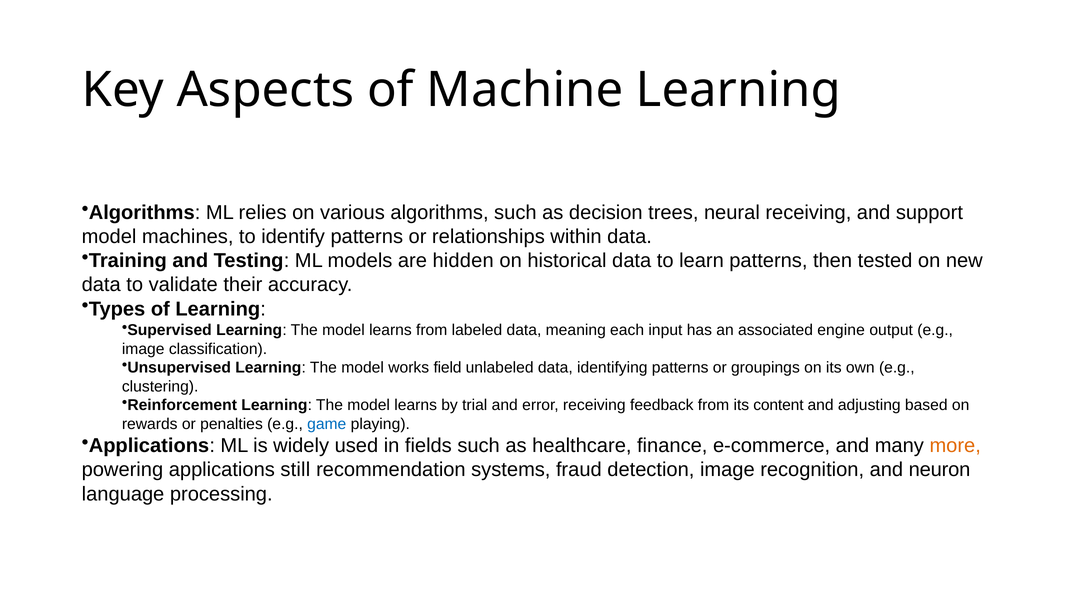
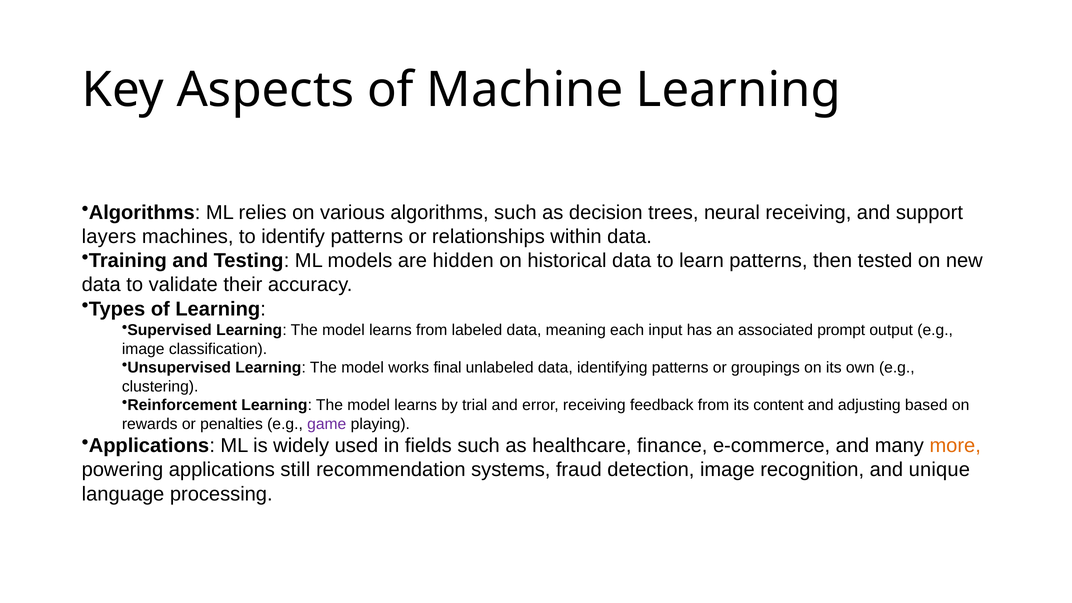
model at (109, 237): model -> layers
engine: engine -> prompt
field: field -> final
game colour: blue -> purple
neuron: neuron -> unique
